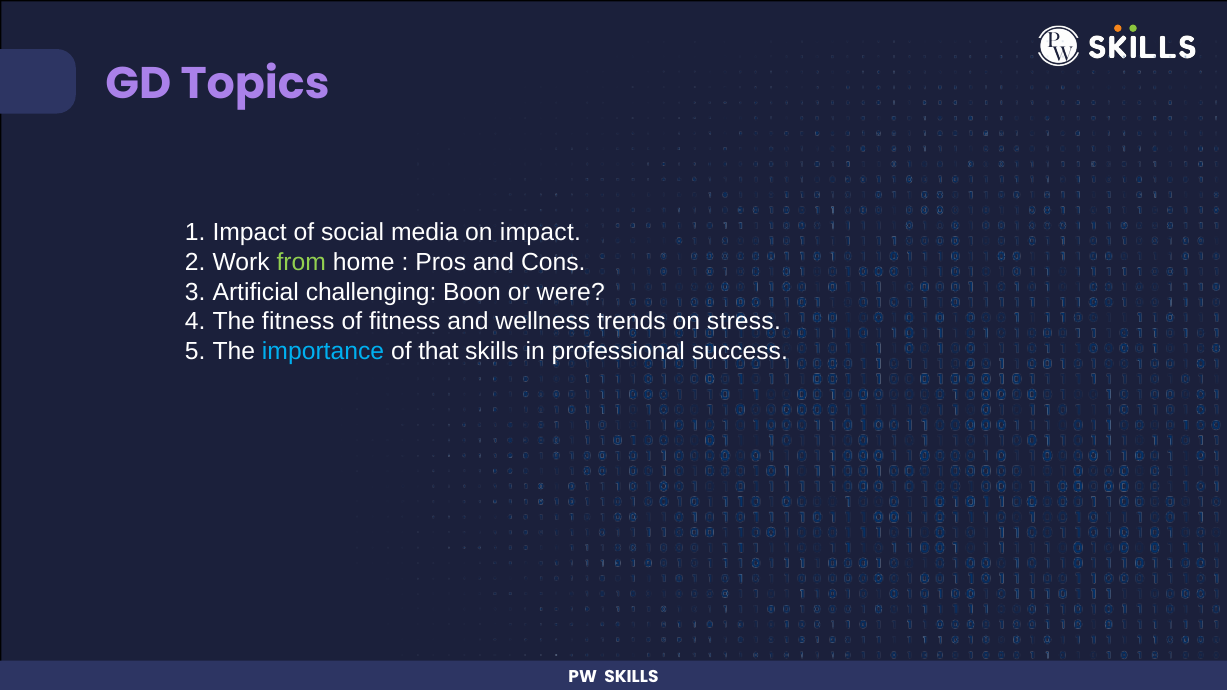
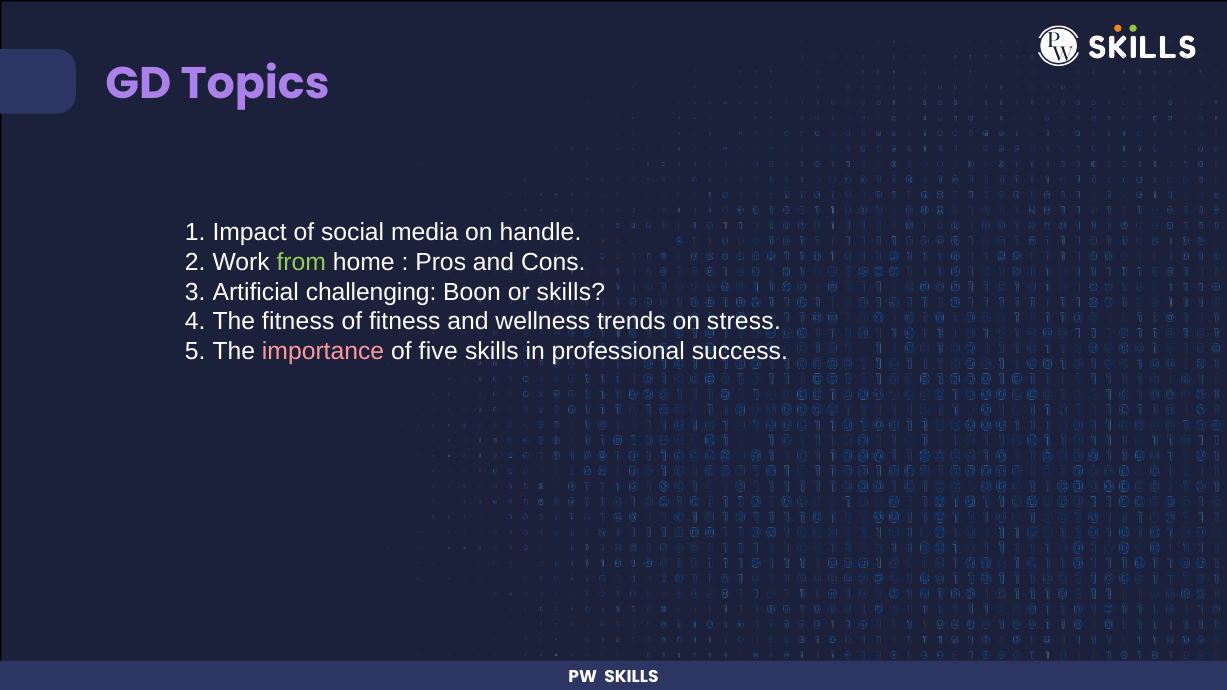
on impact: impact -> handle
or were: were -> skills
importance colour: light blue -> pink
that: that -> five
